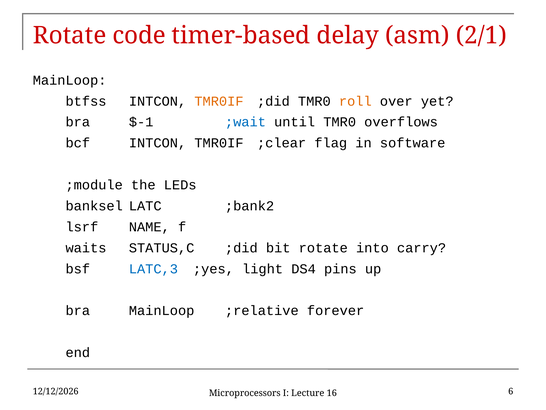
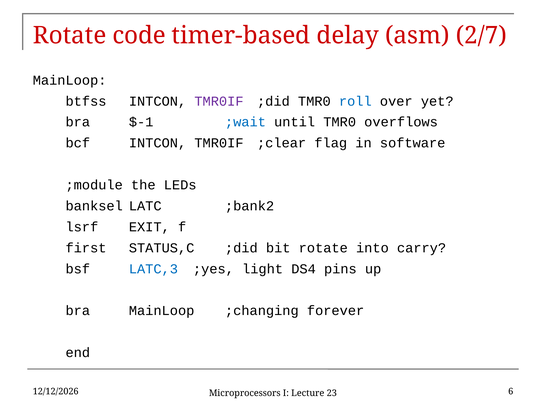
2/1: 2/1 -> 2/7
TMR0IF at (219, 101) colour: orange -> purple
roll colour: orange -> blue
NAME: NAME -> EXIT
waits: waits -> first
;relative: ;relative -> ;changing
16: 16 -> 23
